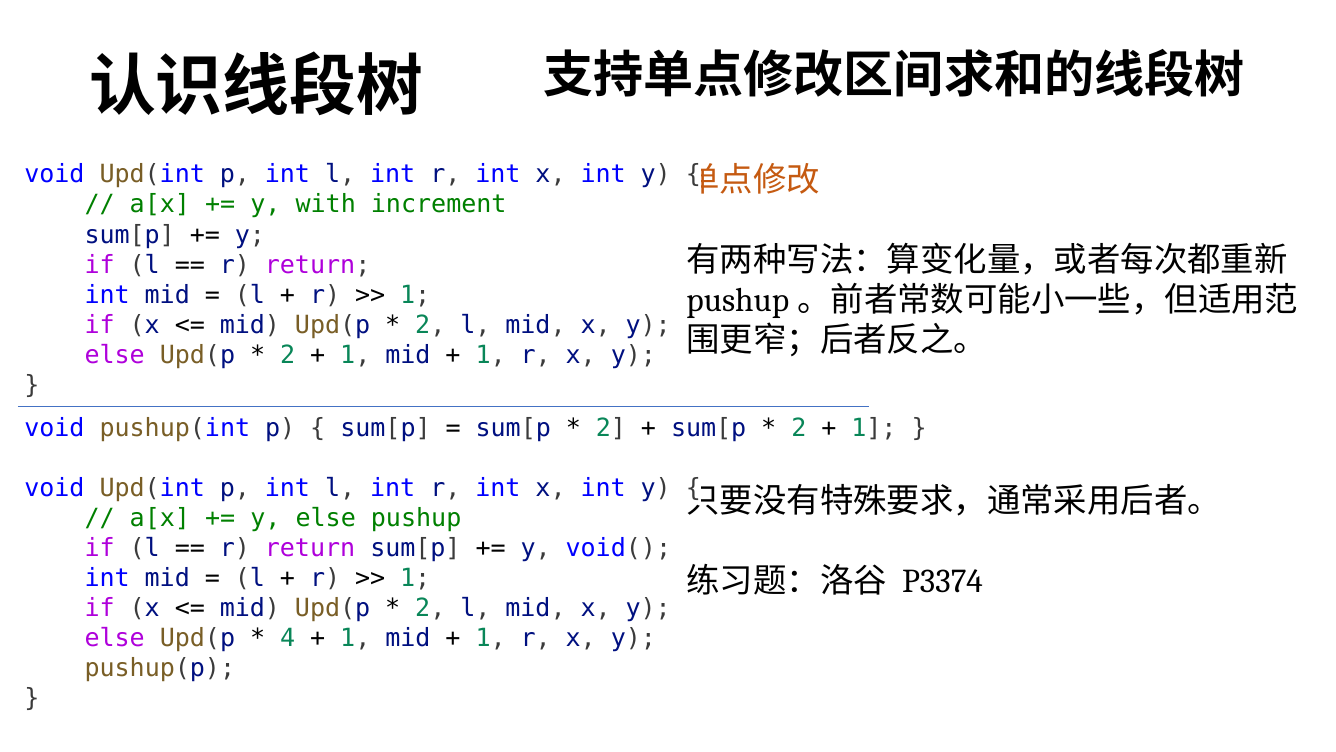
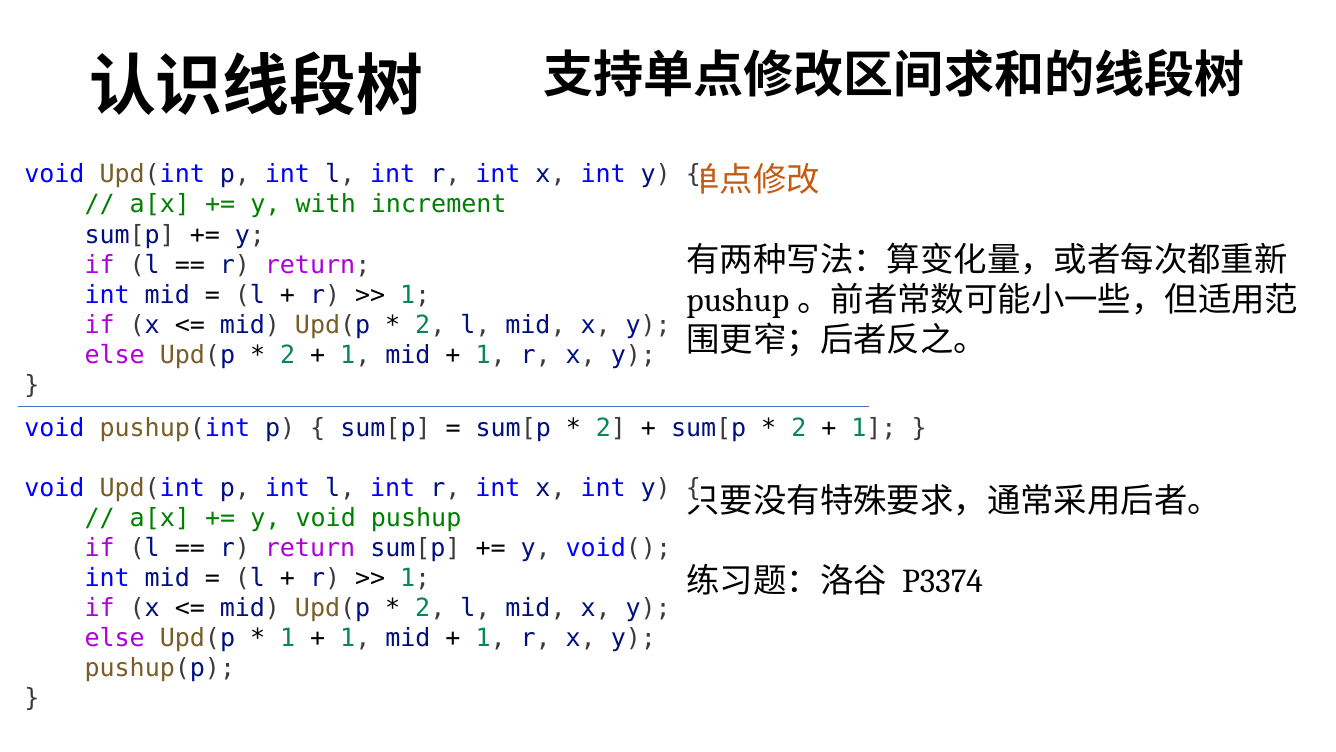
else at (326, 518): else -> void
4 at (288, 638): 4 -> 1
